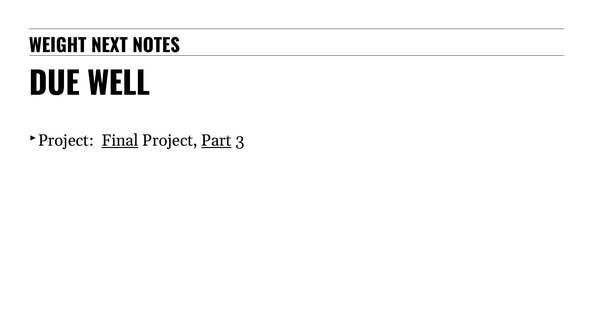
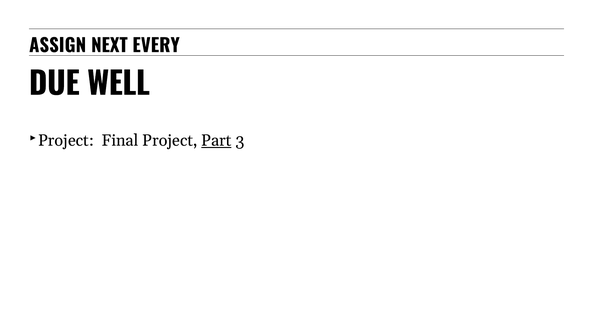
WEIGHT: WEIGHT -> ASSIGN
NOTES: NOTES -> EVERY
Final underline: present -> none
